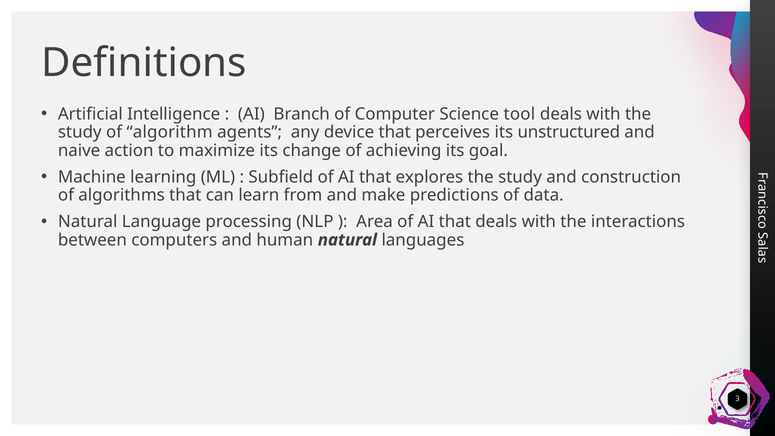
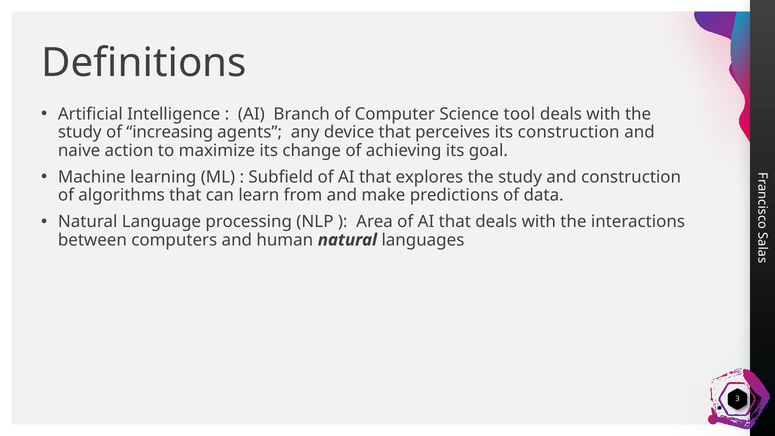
algorithm: algorithm -> increasing
its unstructured: unstructured -> construction
